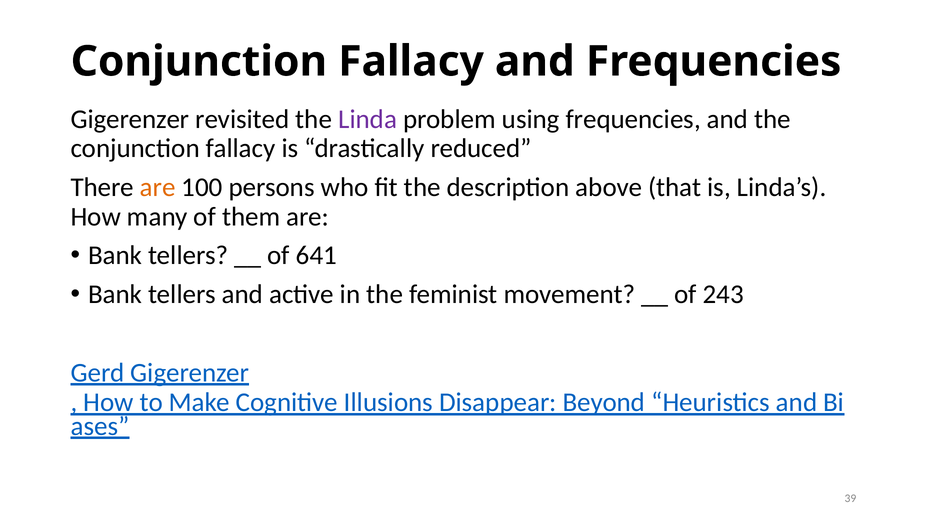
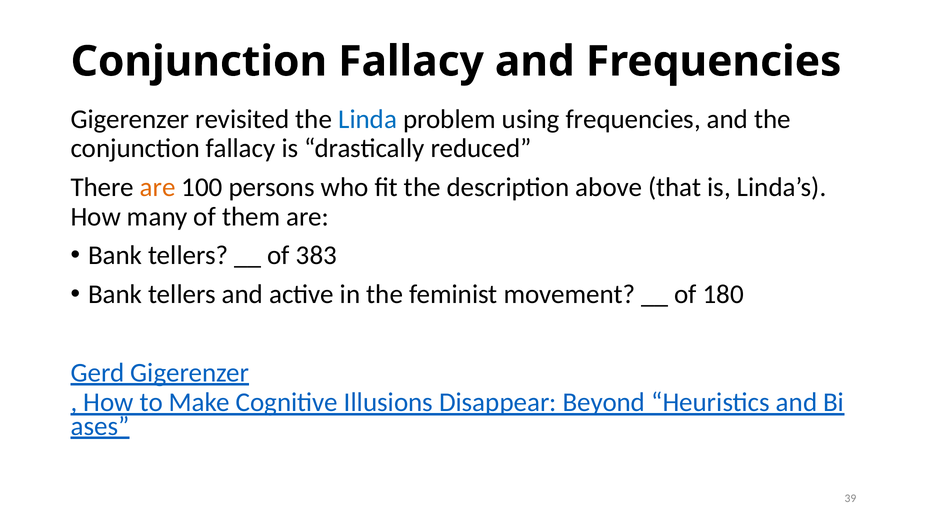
Linda colour: purple -> blue
641: 641 -> 383
243: 243 -> 180
